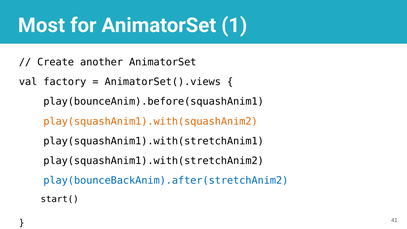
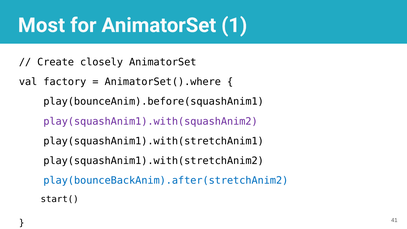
another: another -> closely
AnimatorSet().views: AnimatorSet().views -> AnimatorSet().where
play(squashAnim1).with(squashAnim2 colour: orange -> purple
